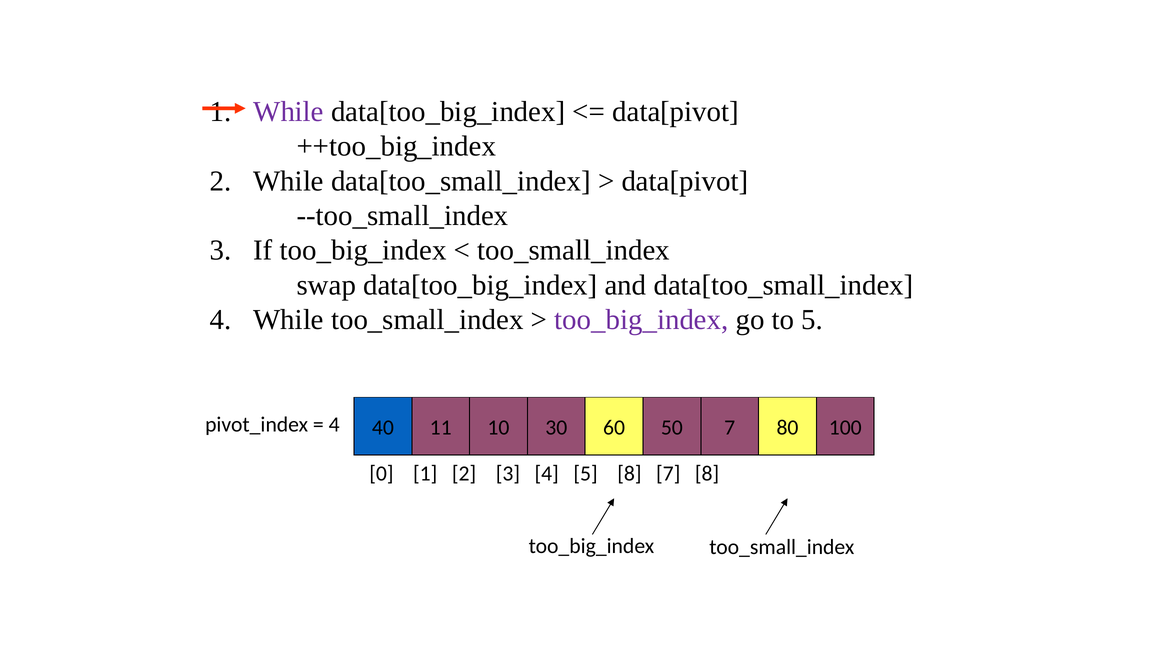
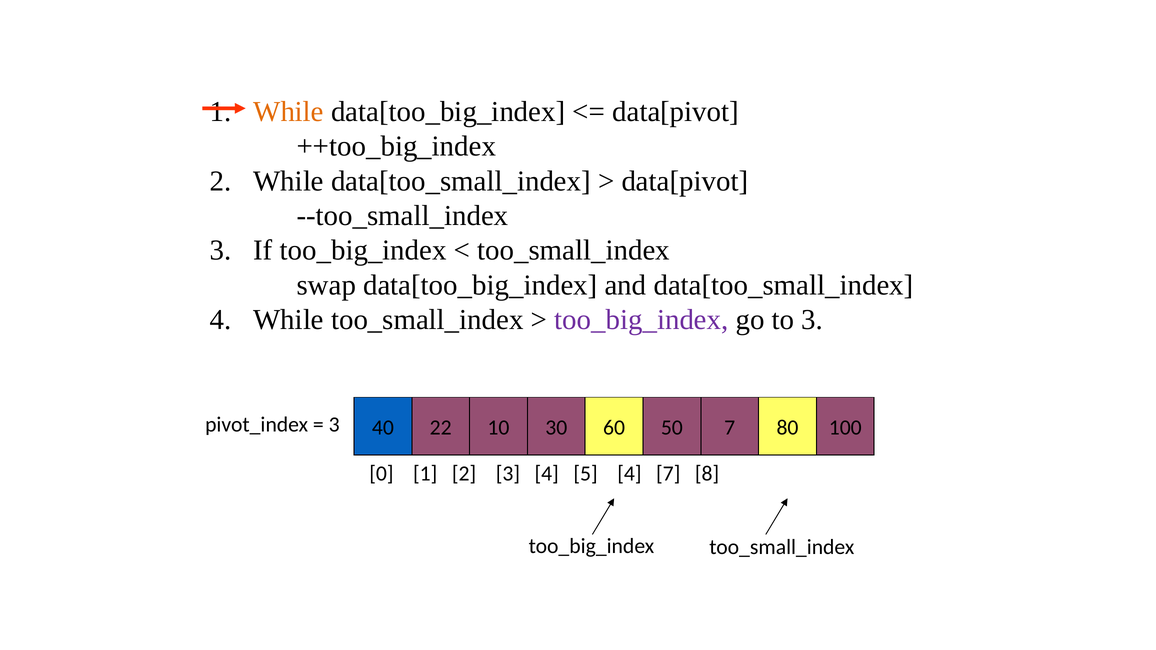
While at (289, 112) colour: purple -> orange
to 5: 5 -> 3
4 at (334, 425): 4 -> 3
11: 11 -> 22
5 8: 8 -> 4
